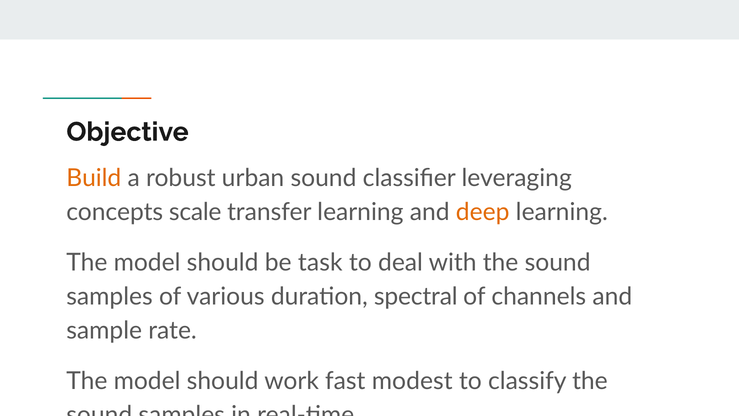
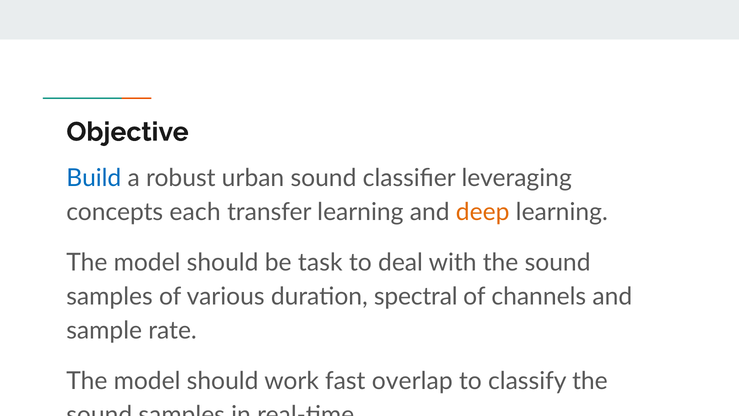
Build colour: orange -> blue
scale: scale -> each
modest: modest -> overlap
